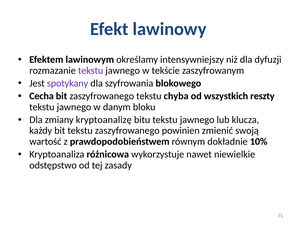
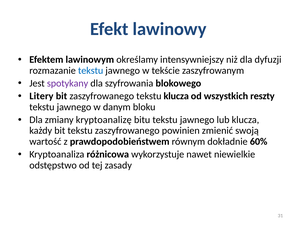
tekstu at (91, 70) colour: purple -> blue
Cecha: Cecha -> Litery
tekstu chyba: chyba -> klucza
10%: 10% -> 60%
